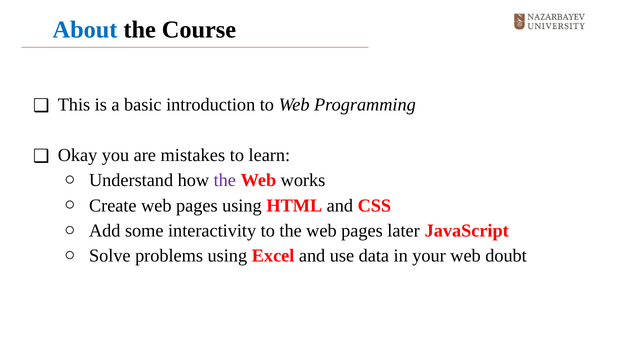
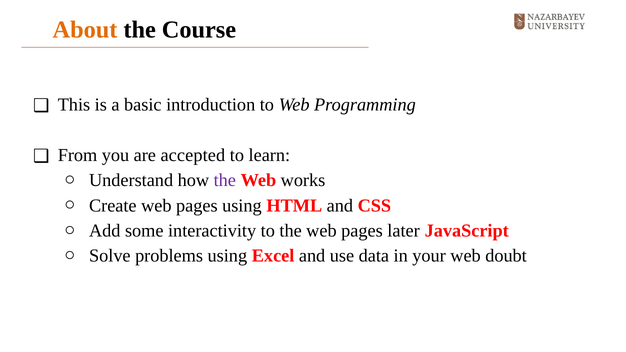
About colour: blue -> orange
Okay: Okay -> From
mistakes: mistakes -> accepted
